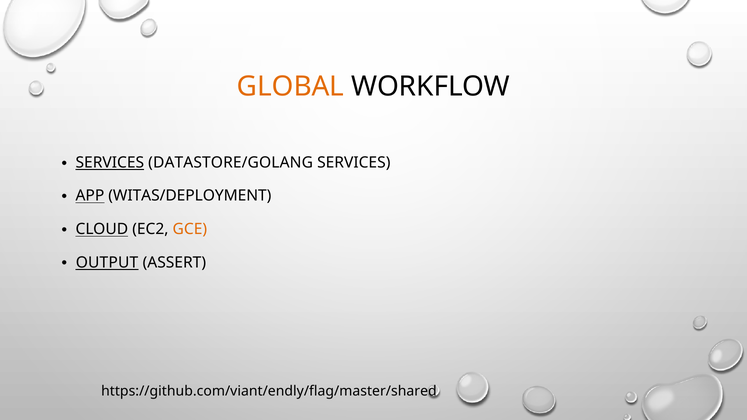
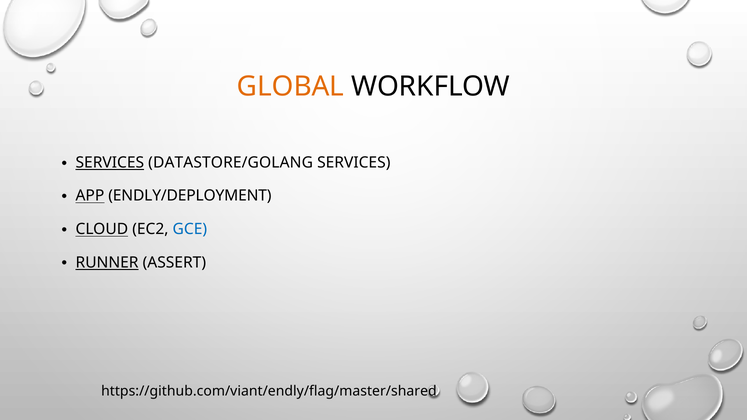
WITAS/DEPLOYMENT: WITAS/DEPLOYMENT -> ENDLY/DEPLOYMENT
GCE colour: orange -> blue
OUTPUT: OUTPUT -> RUNNER
